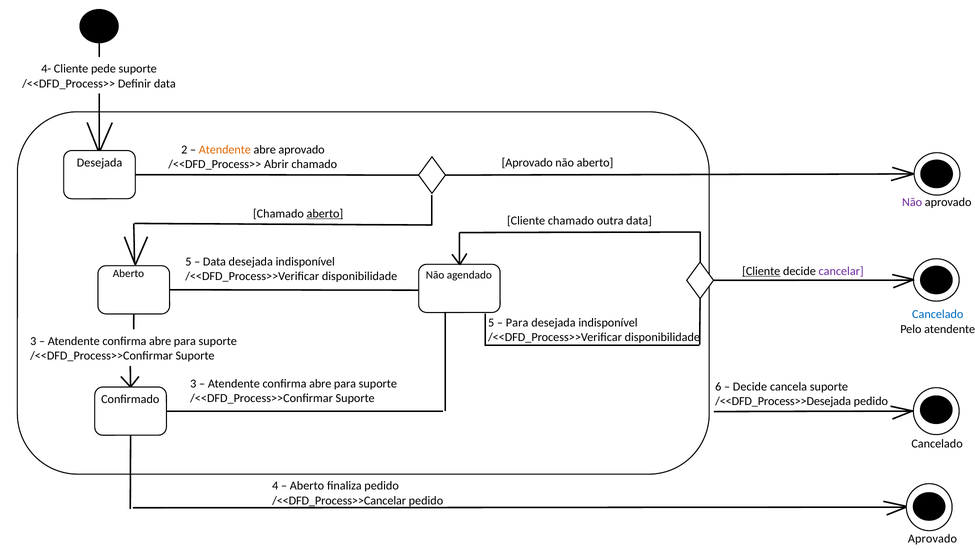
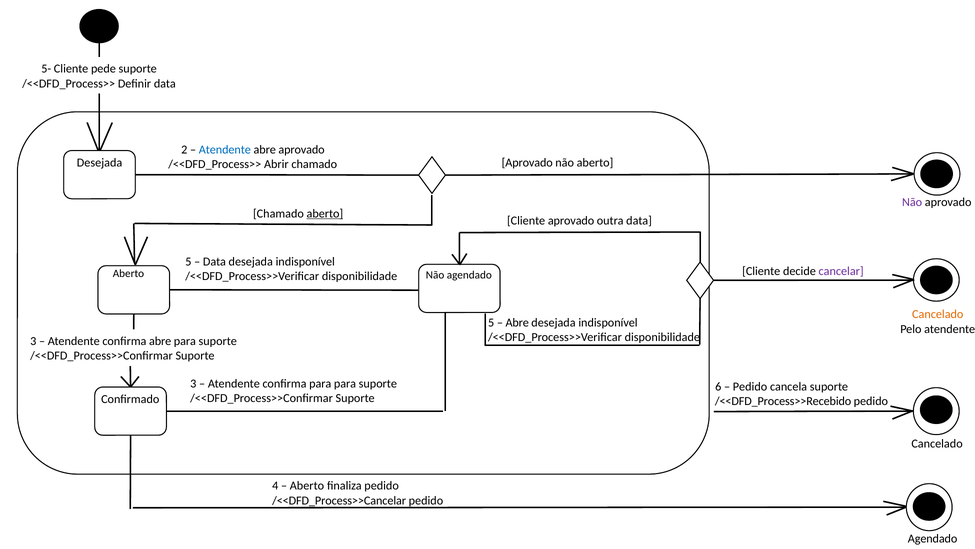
4-: 4- -> 5-
Atendente at (225, 149) colour: orange -> blue
Cliente chamado: chamado -> aprovado
Cliente at (761, 271) underline: present -> none
Cancelado at (938, 314) colour: blue -> orange
Para at (517, 322): Para -> Abre
abre at (320, 383): abre -> para
Decide at (750, 386): Decide -> Pedido
/<<DFD_Process>>Desejada: /<<DFD_Process>>Desejada -> /<<DFD_Process>>Recebido
Aprovado at (932, 538): Aprovado -> Agendado
